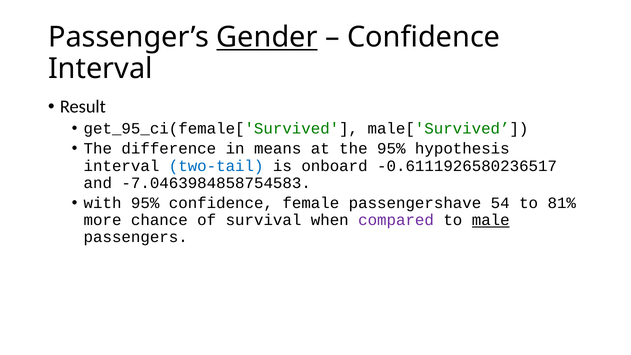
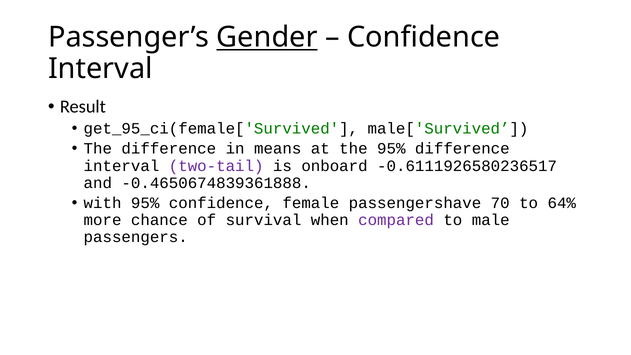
95% hypothesis: hypothesis -> difference
two-tail colour: blue -> purple
-7.0463984858754583: -7.0463984858754583 -> -0.4650674839361888
54: 54 -> 70
81%: 81% -> 64%
male underline: present -> none
